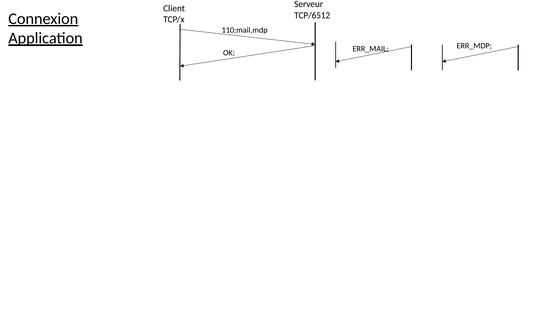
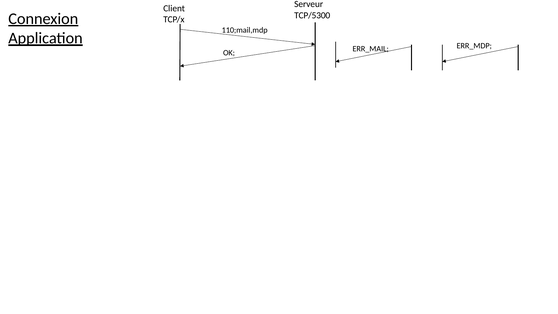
TCP/6512: TCP/6512 -> TCP/5300
